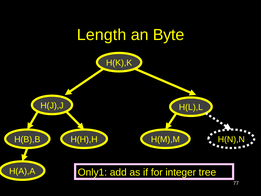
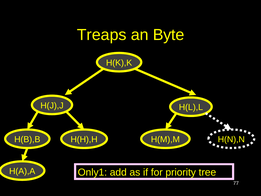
Length: Length -> Treaps
integer: integer -> priority
